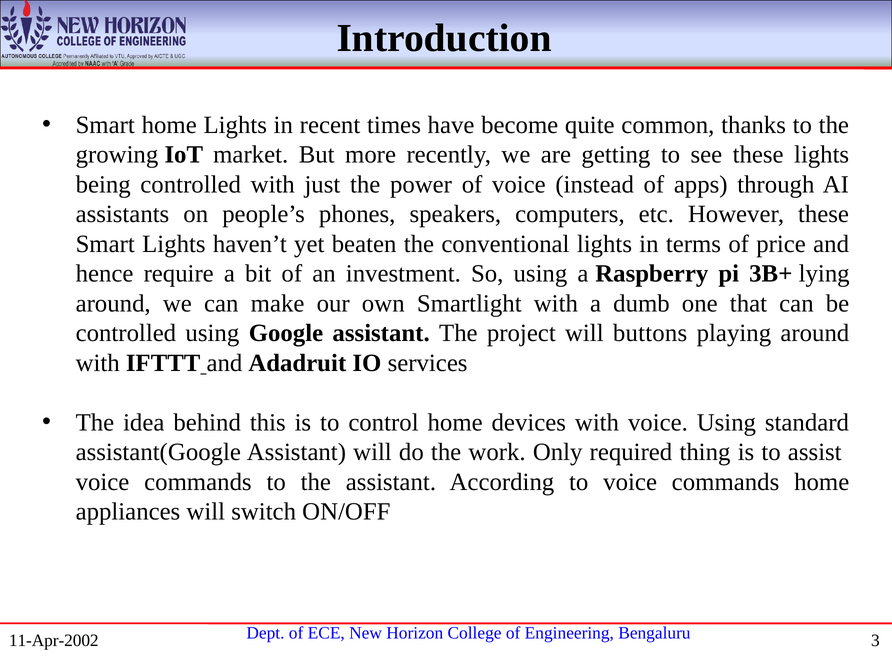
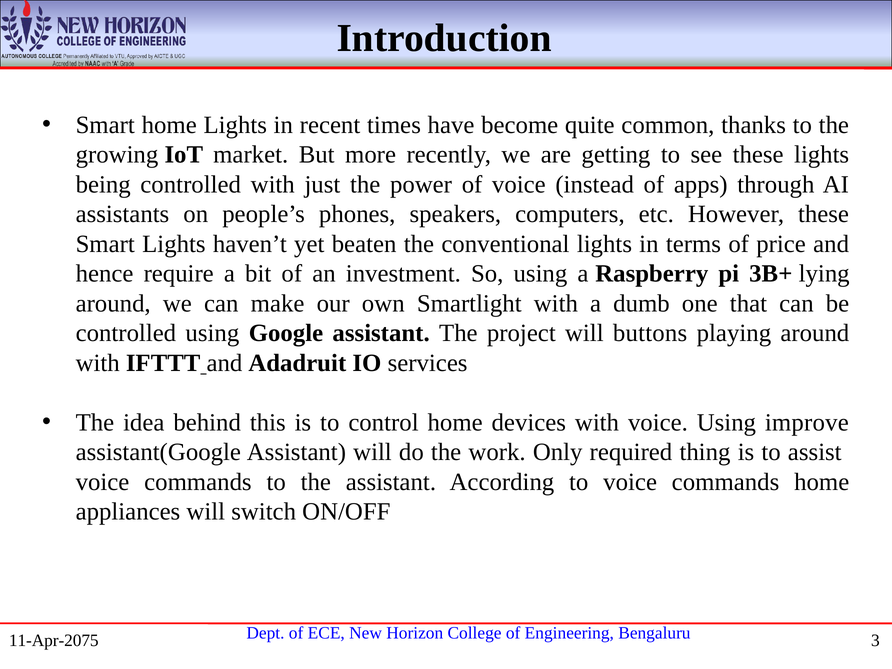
standard: standard -> improve
11-Apr-2002: 11-Apr-2002 -> 11-Apr-2075
